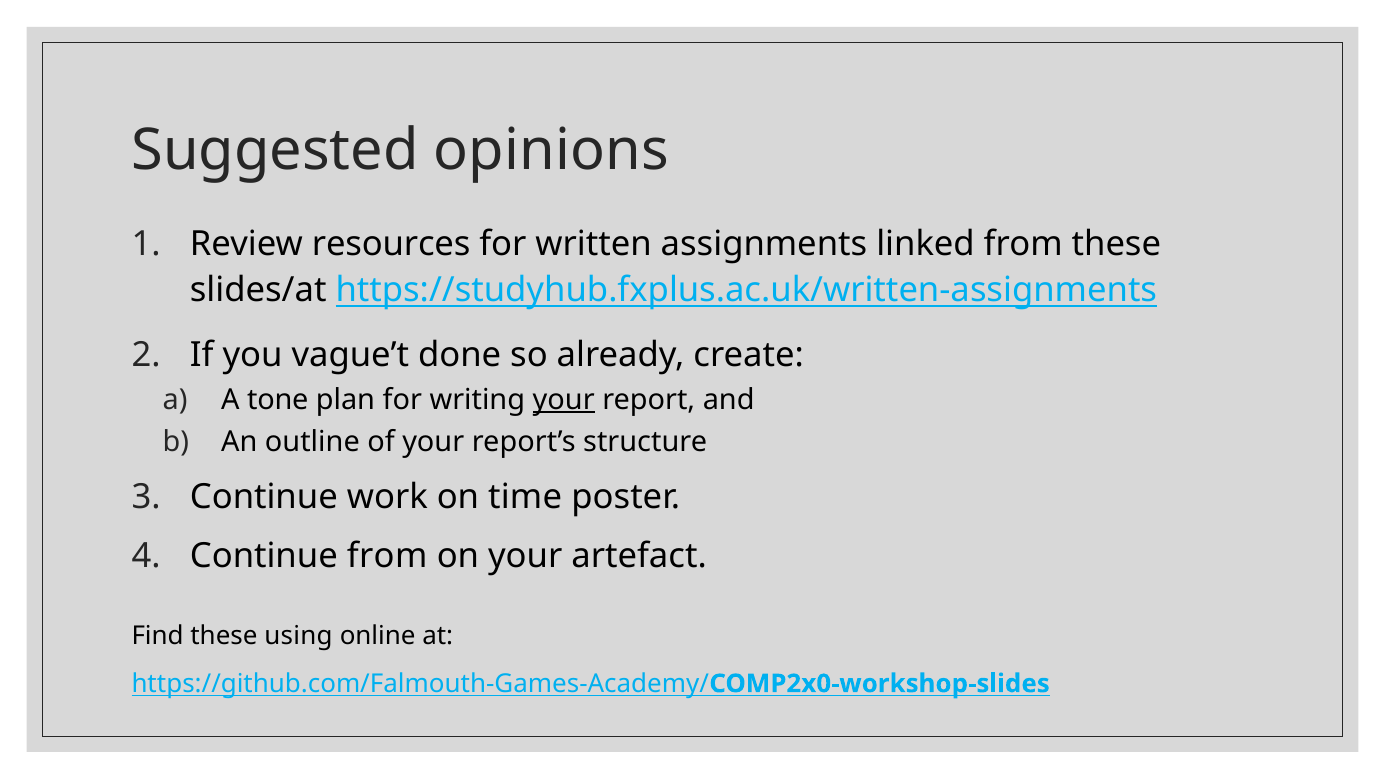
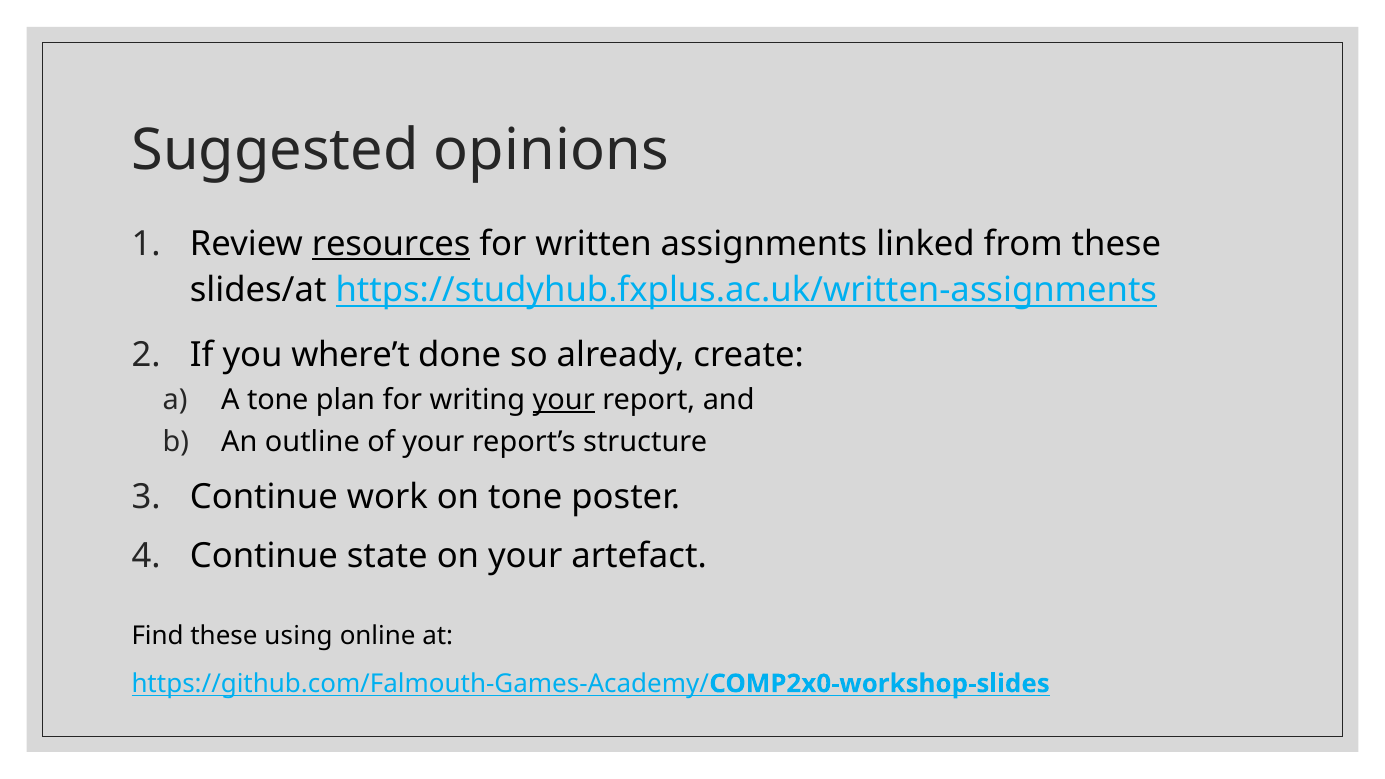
resources underline: none -> present
vague’t: vague’t -> where’t
on time: time -> tone
Continue from: from -> state
